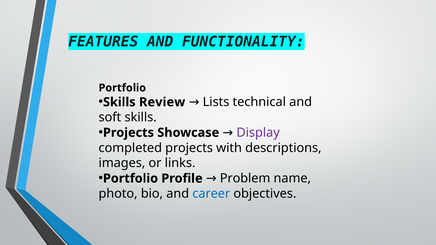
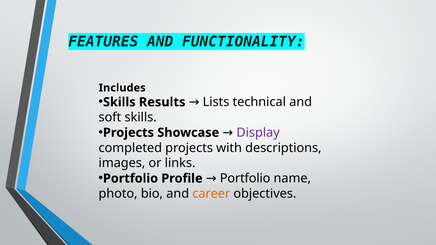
Portfolio at (122, 88): Portfolio -> Includes
Review: Review -> Results
Profile Problem: Problem -> Portfolio
career colour: blue -> orange
